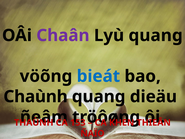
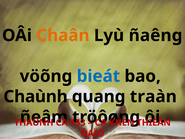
Chaân colour: purple -> orange
Lyù quang: quang -> ñaêng
dieäu: dieäu -> traàn
